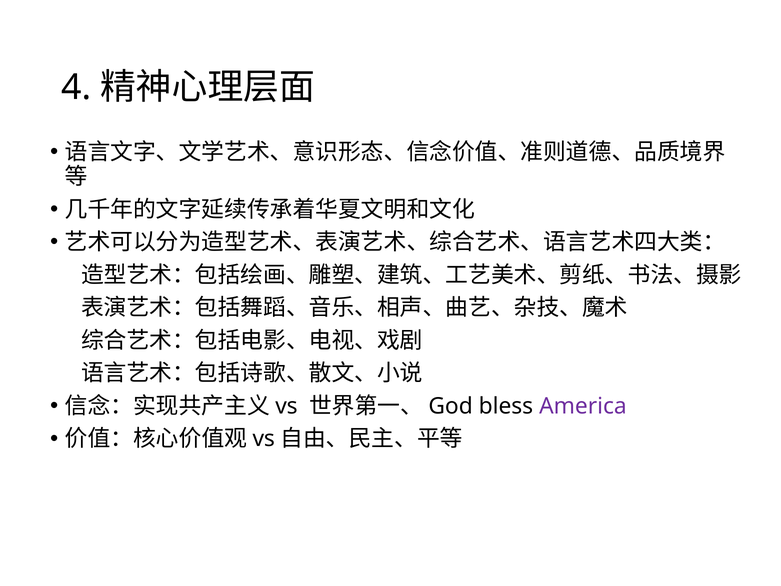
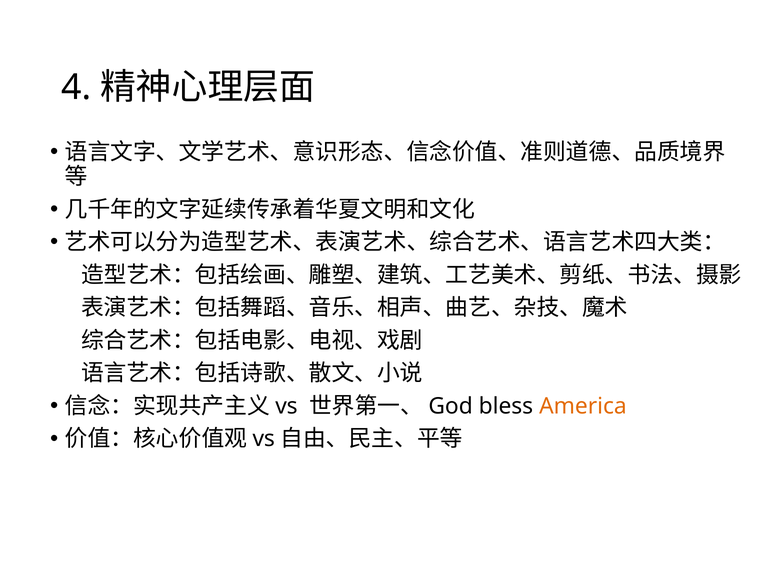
America colour: purple -> orange
